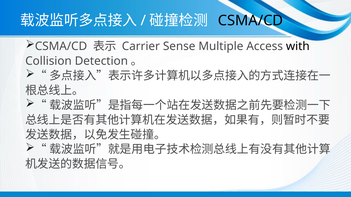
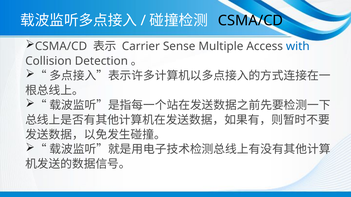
with colour: black -> blue
